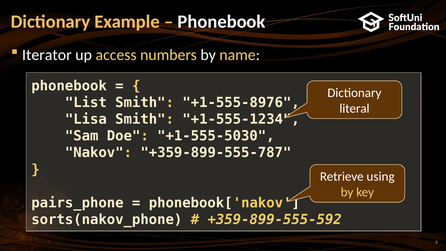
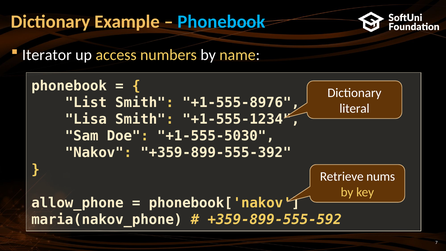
Phonebook at (222, 22) colour: white -> light blue
+359-899-555-787: +359-899-555-787 -> +359-899-555-392
using: using -> nums
pairs_phone: pairs_phone -> allow_phone
sorts(nakov_phone: sorts(nakov_phone -> maria(nakov_phone
